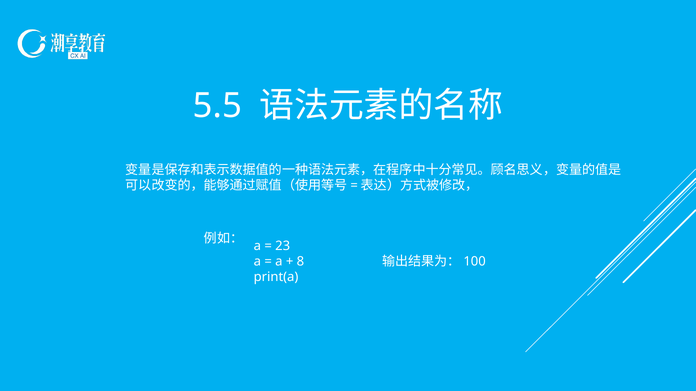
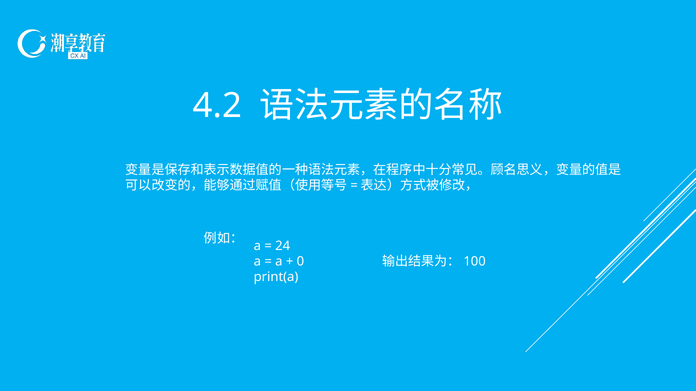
5.5: 5.5 -> 4.2
23: 23 -> 24
8: 8 -> 0
